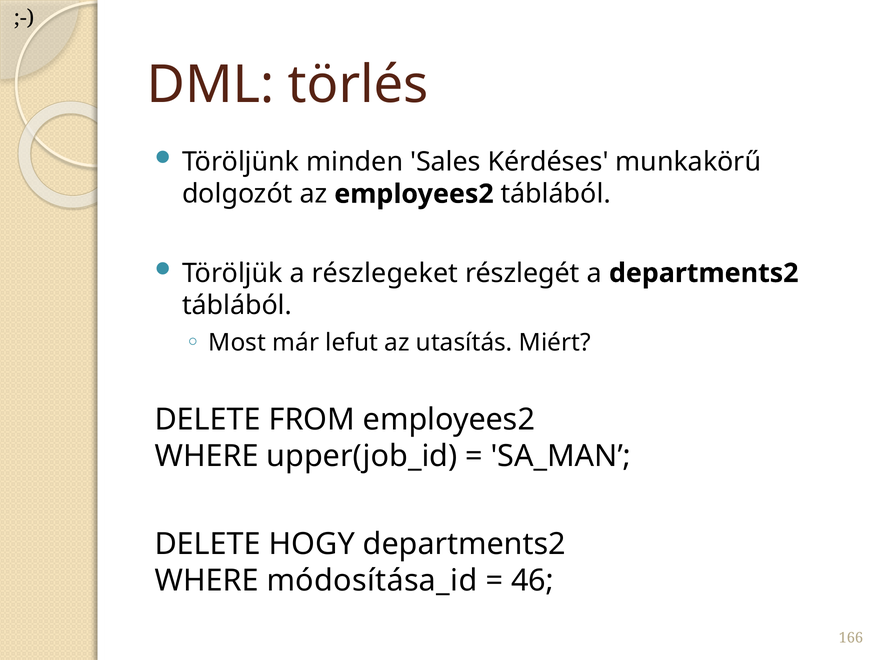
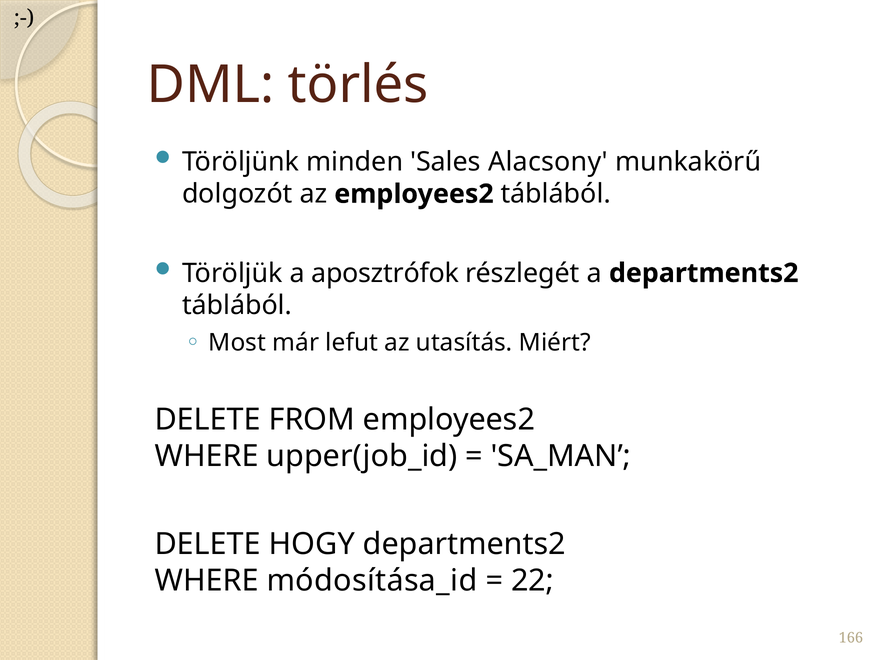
Kérdéses: Kérdéses -> Alacsony
részlegeket: részlegeket -> aposztrófok
46: 46 -> 22
